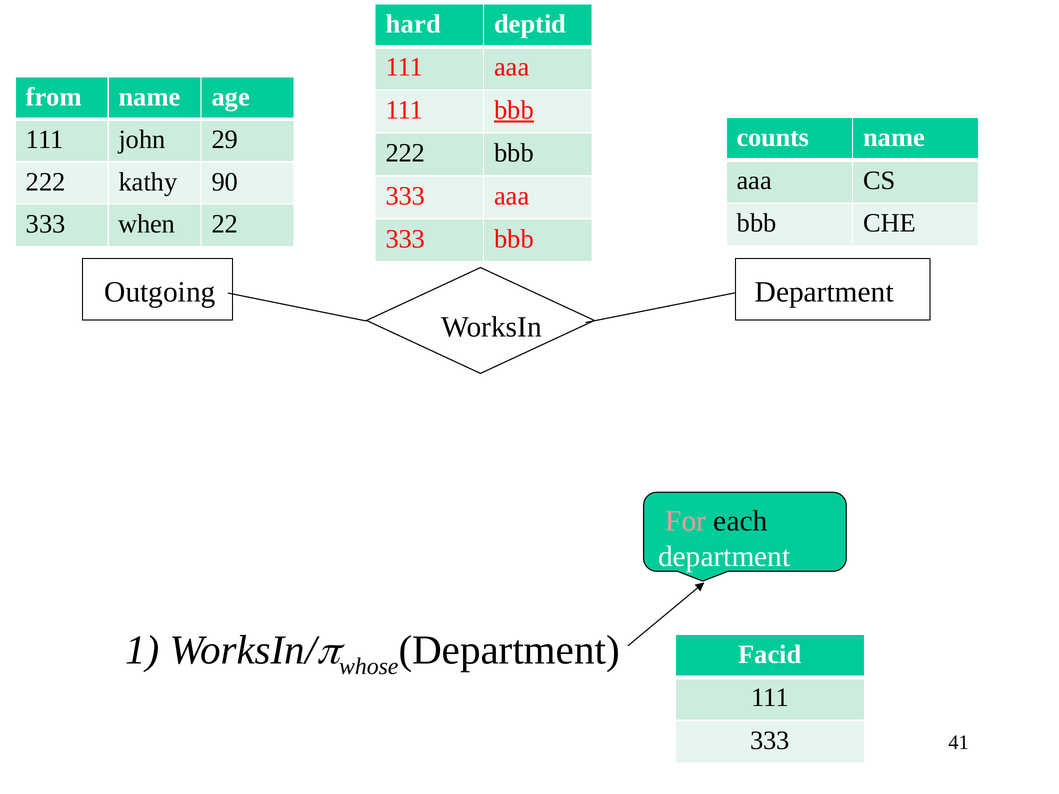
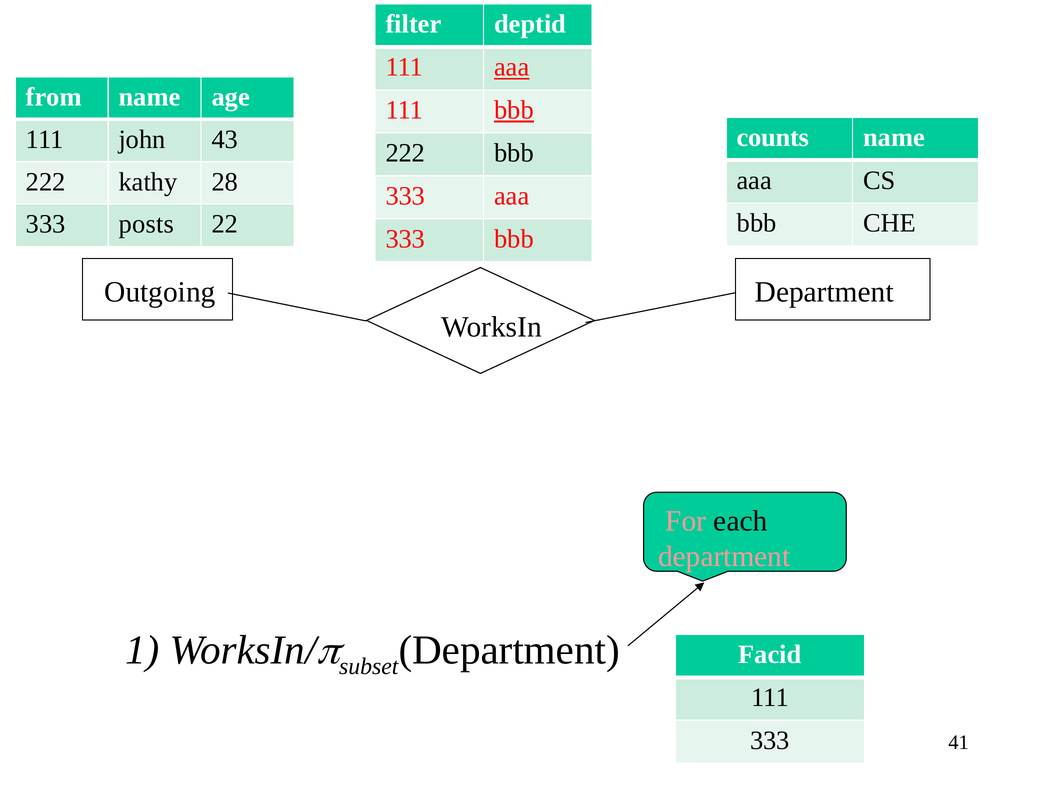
hard: hard -> filter
aaa at (512, 67) underline: none -> present
29: 29 -> 43
90: 90 -> 28
when: when -> posts
department at (724, 557) colour: white -> pink
whose: whose -> subset
